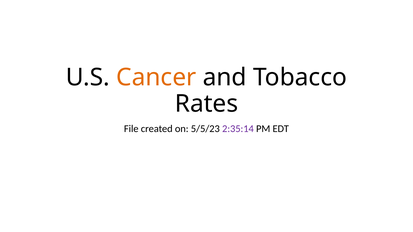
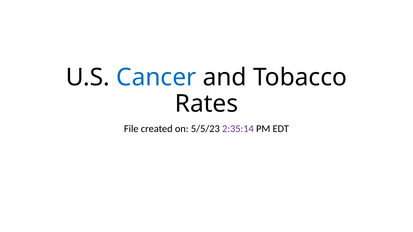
Cancer colour: orange -> blue
